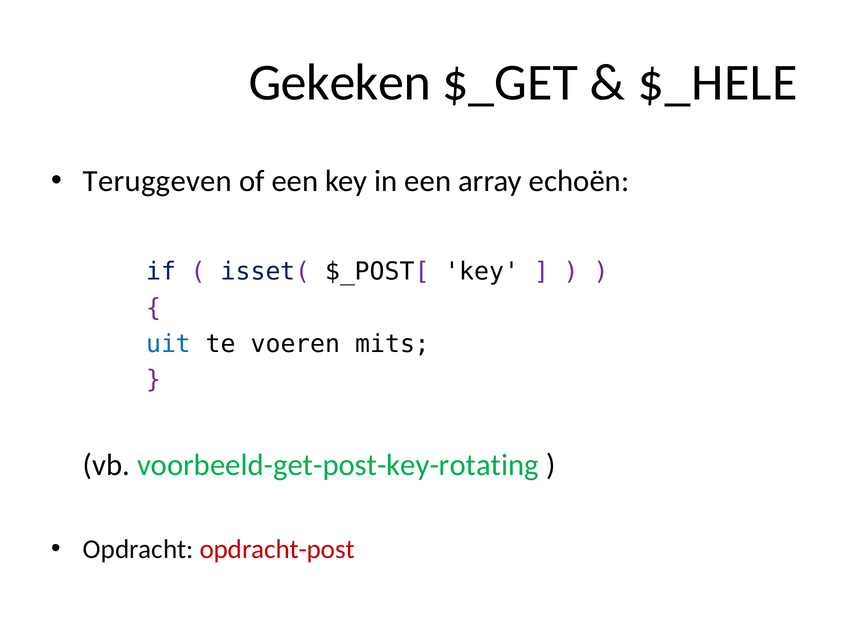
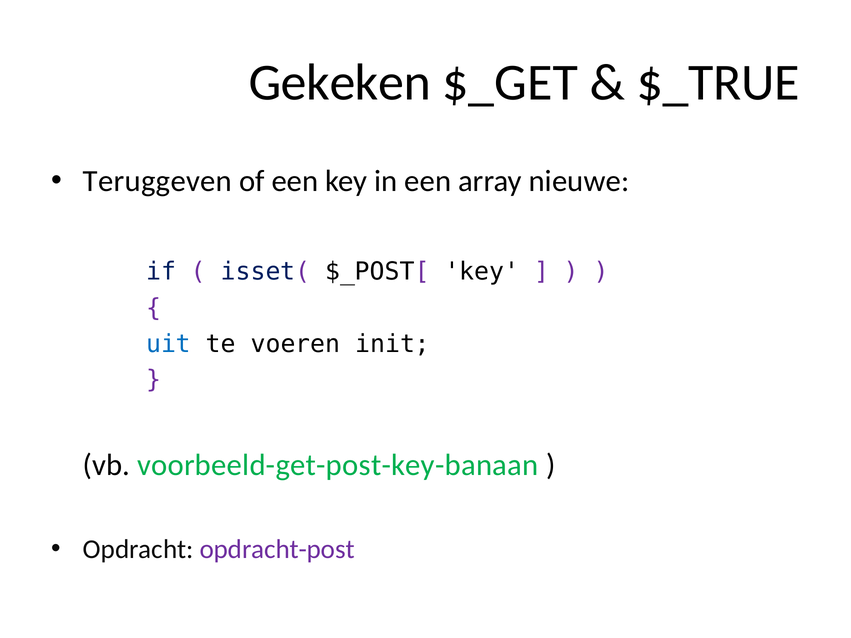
$_HELE: $_HELE -> $_TRUE
echoën: echoën -> nieuwe
mits: mits -> init
voorbeeld-get-post-key-rotating: voorbeeld-get-post-key-rotating -> voorbeeld-get-post-key-banaan
opdracht-post colour: red -> purple
